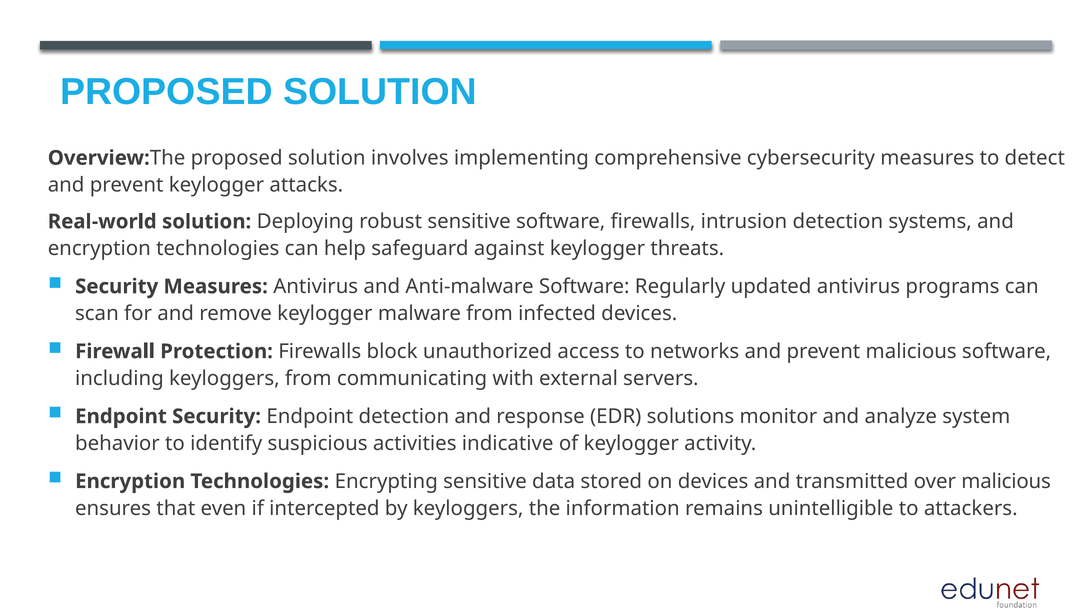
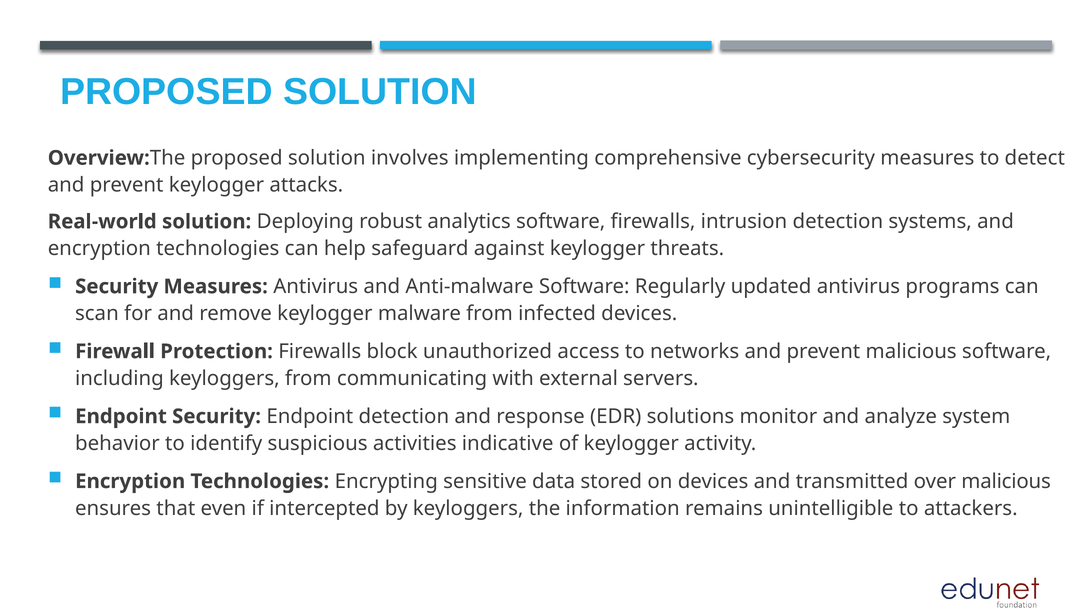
robust sensitive: sensitive -> analytics
